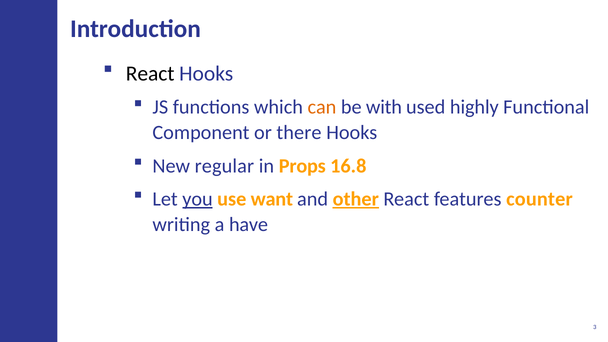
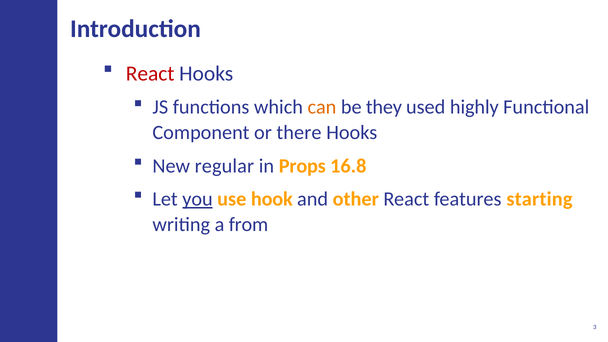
React at (150, 73) colour: black -> red
with: with -> they
want: want -> hook
other underline: present -> none
counter: counter -> starting
have: have -> from
